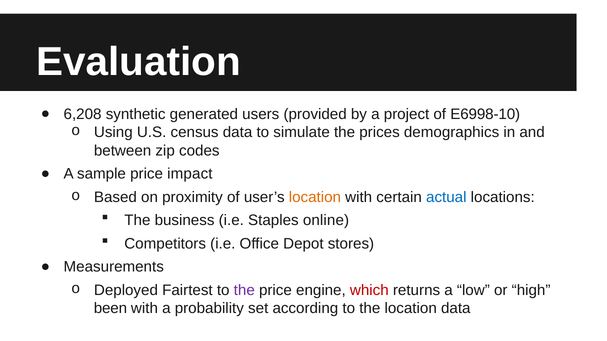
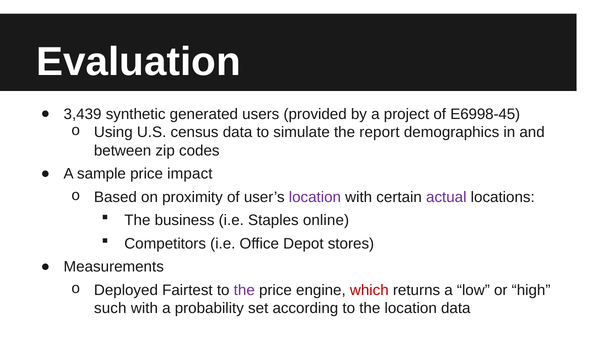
6,208: 6,208 -> 3,439
E6998-10: E6998-10 -> E6998-45
prices: prices -> report
location at (315, 197) colour: orange -> purple
actual colour: blue -> purple
been: been -> such
